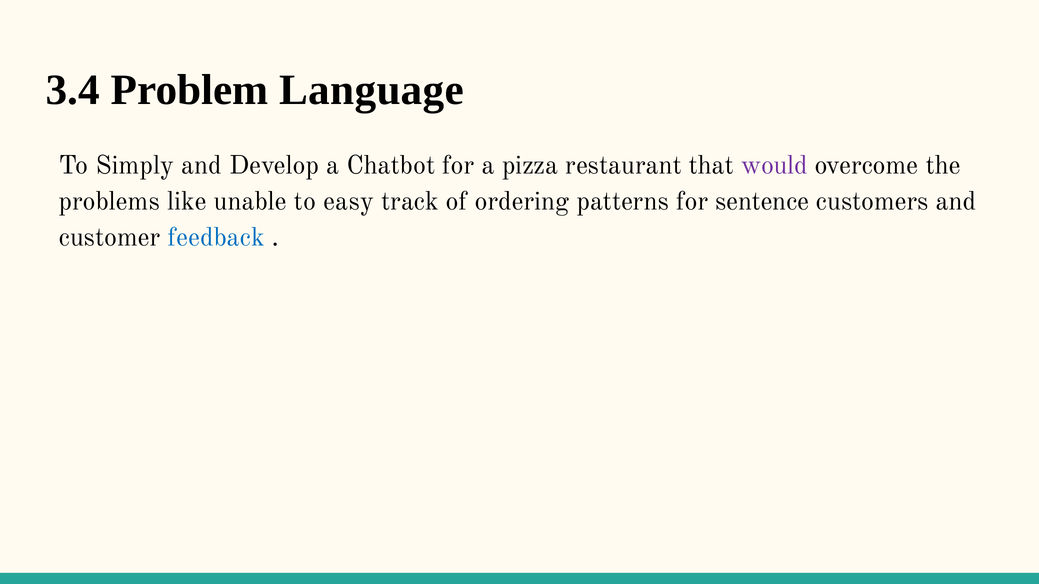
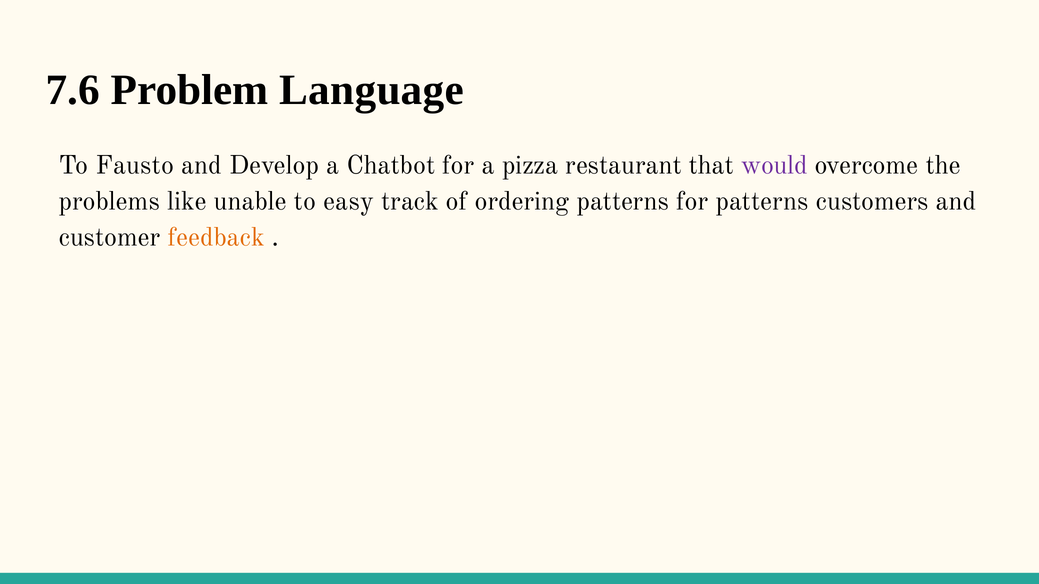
3.4: 3.4 -> 7.6
Simply: Simply -> Fausto
for sentence: sentence -> patterns
feedback colour: blue -> orange
